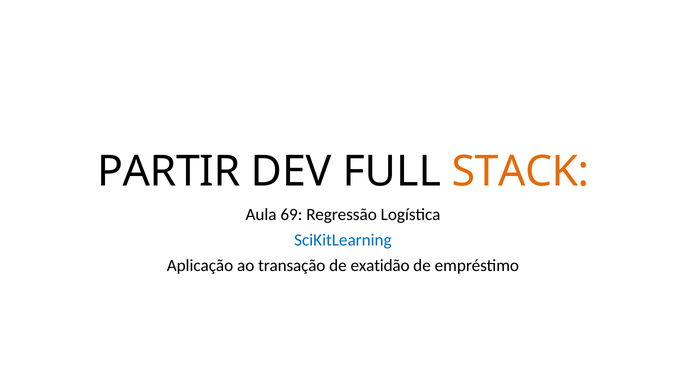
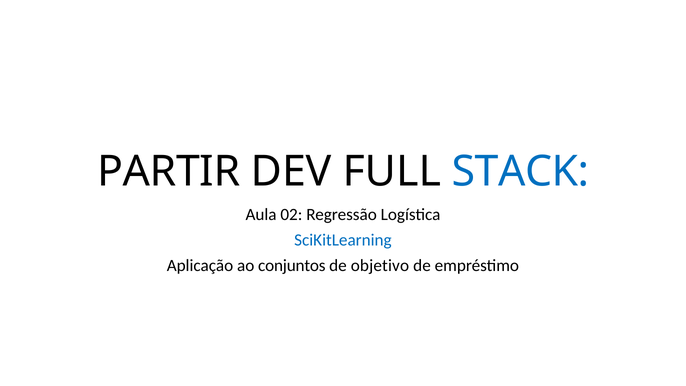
STACK colour: orange -> blue
69: 69 -> 02
transação: transação -> conjuntos
exatidão: exatidão -> objetivo
